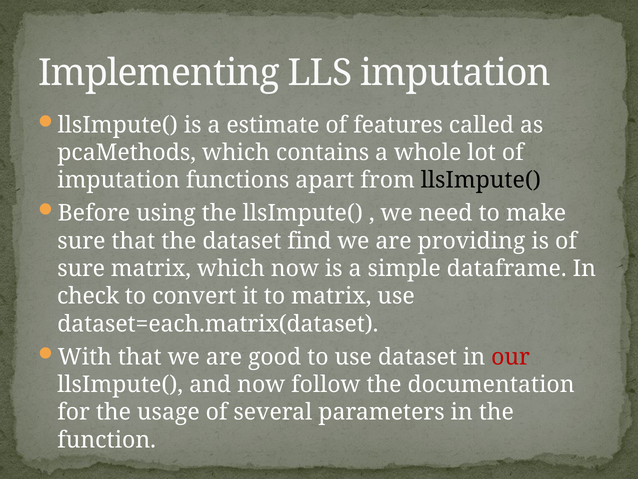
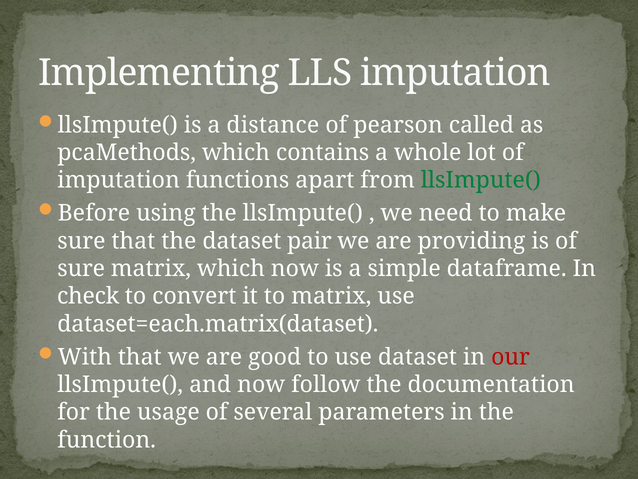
estimate: estimate -> distance
features: features -> pearson
llsImpute( at (481, 180) colour: black -> green
find: find -> pair
